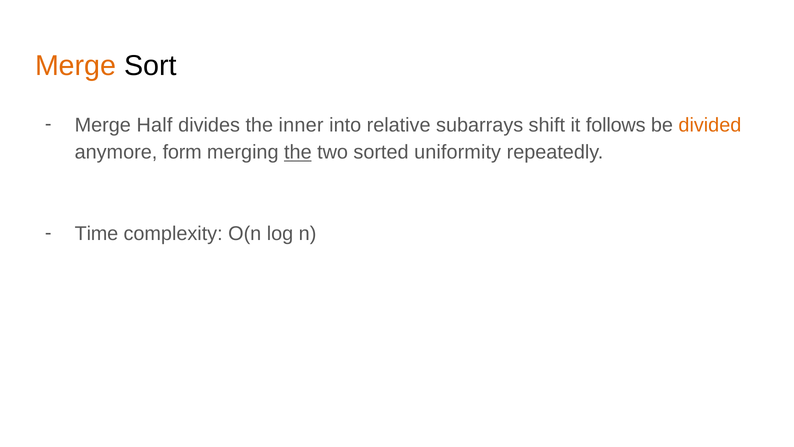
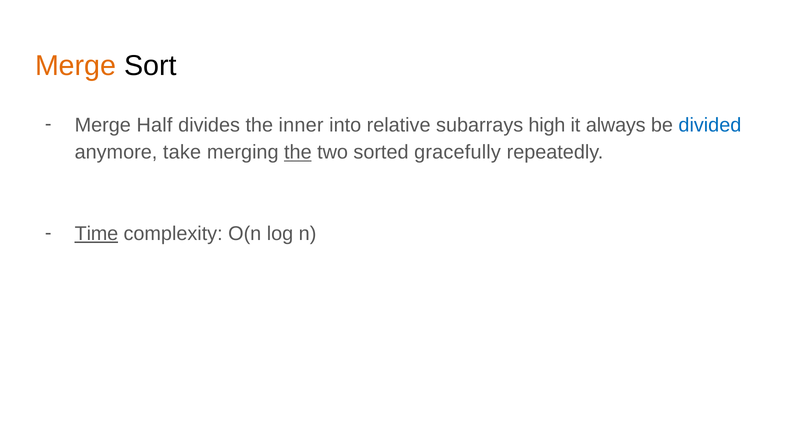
shift: shift -> high
follows: follows -> always
divided colour: orange -> blue
form: form -> take
uniformity: uniformity -> gracefully
Time underline: none -> present
